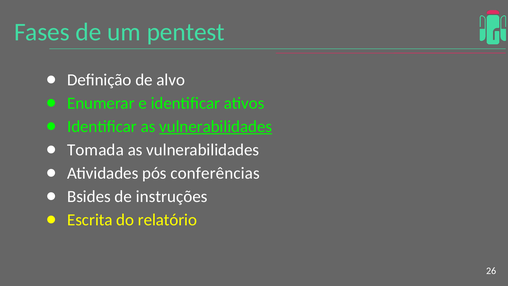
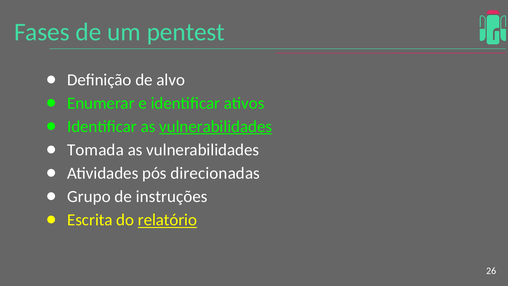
conferências: conferências -> direcionadas
Bsides: Bsides -> Grupo
relatório underline: none -> present
